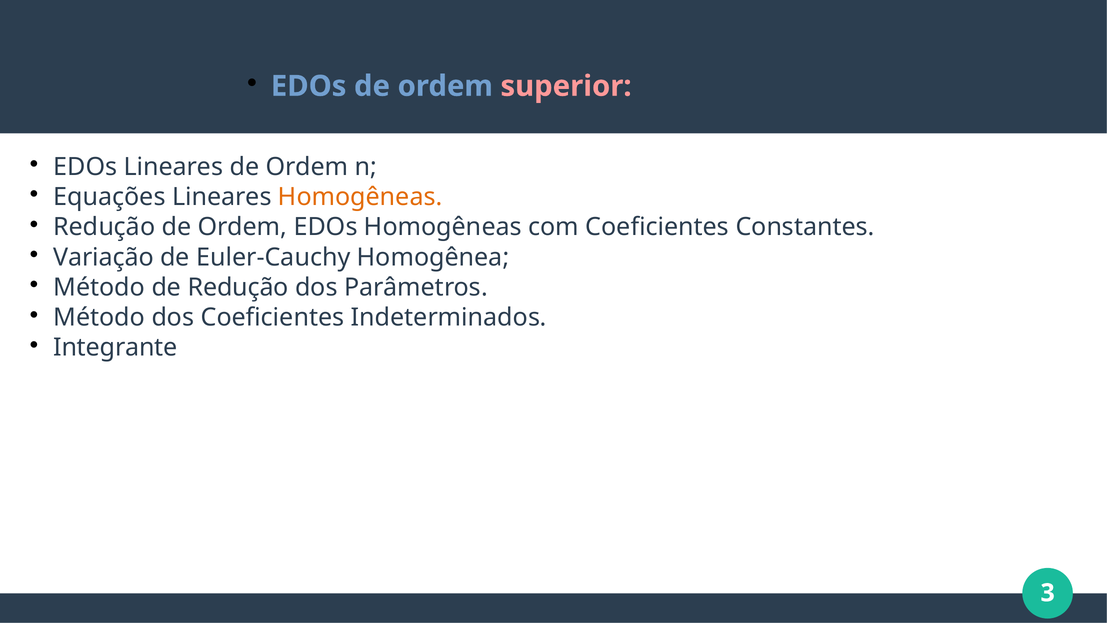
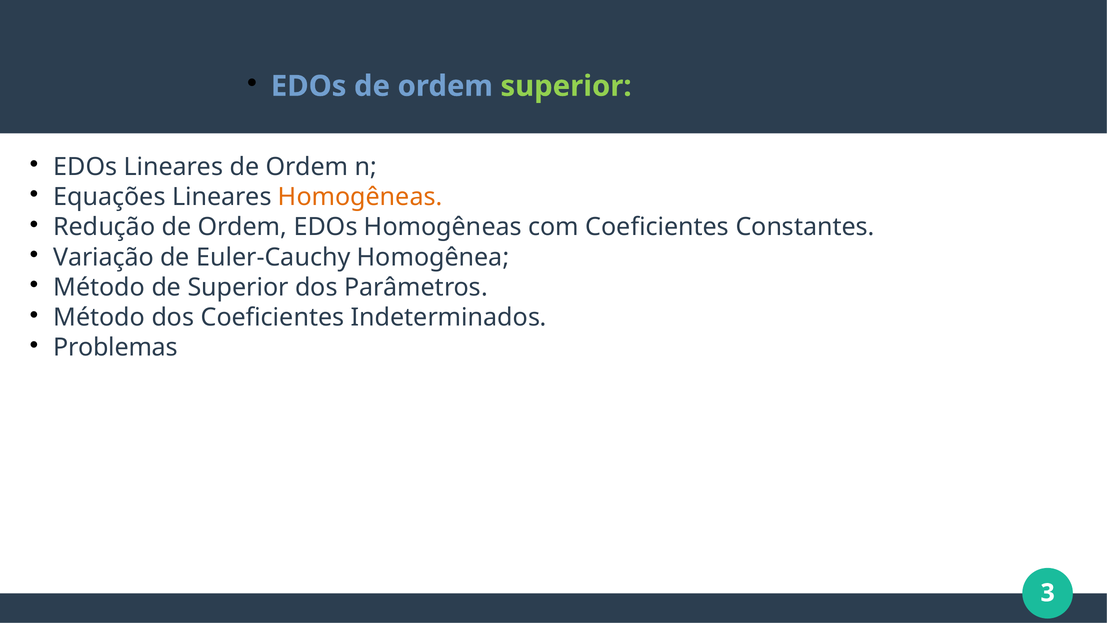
superior at (566, 86) colour: pink -> light green
de Redução: Redução -> Superior
Integrante: Integrante -> Problemas
